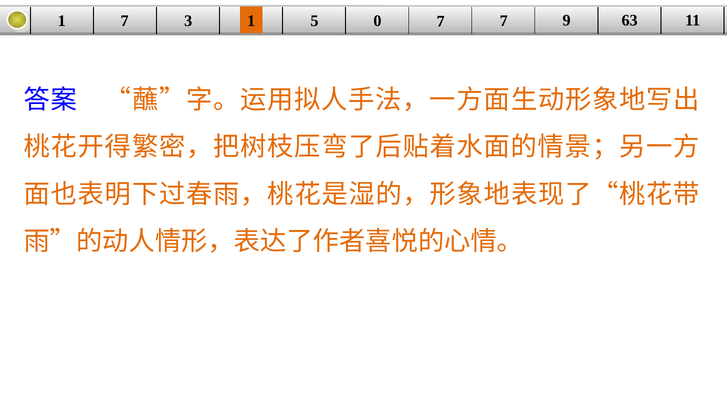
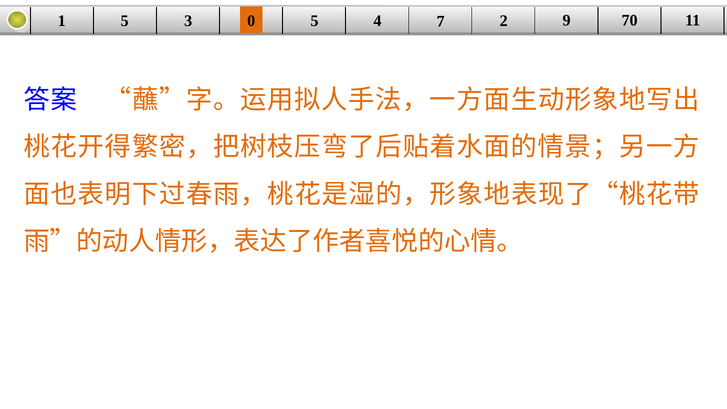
1 7: 7 -> 5
3 1: 1 -> 0
0: 0 -> 4
7 7: 7 -> 2
63: 63 -> 70
